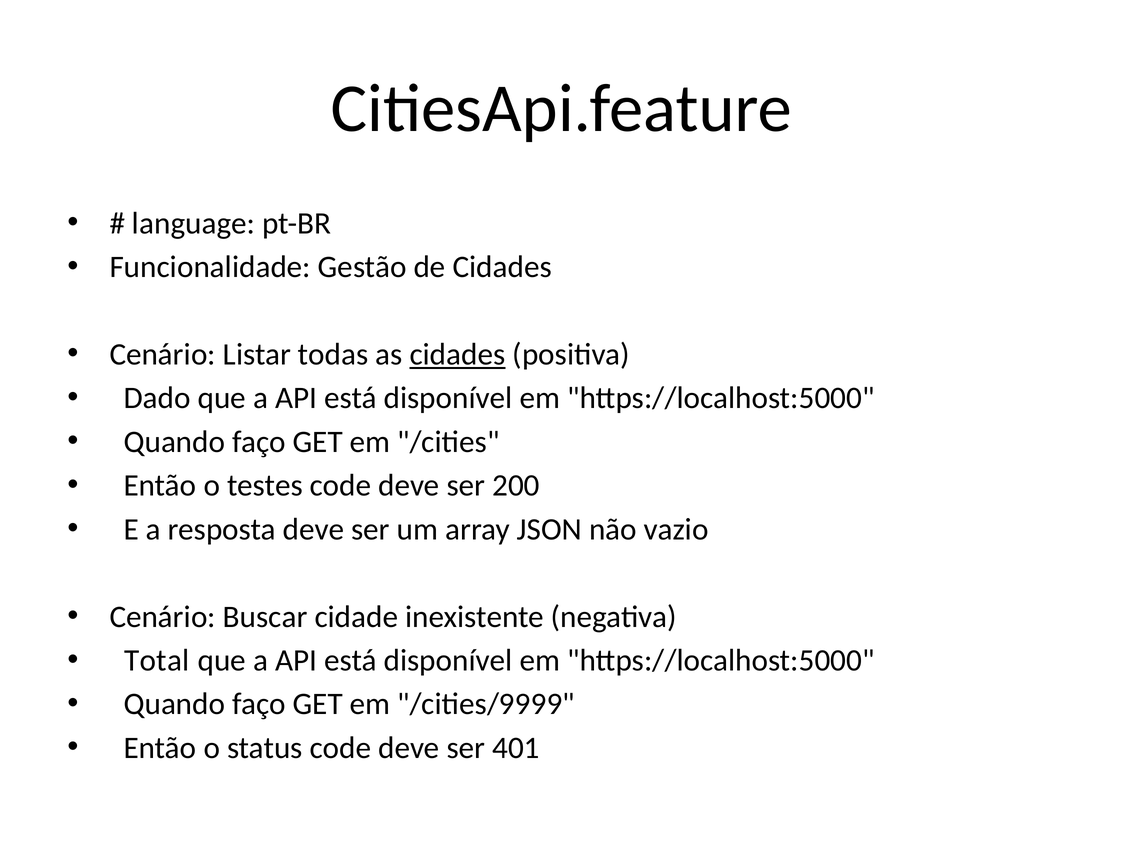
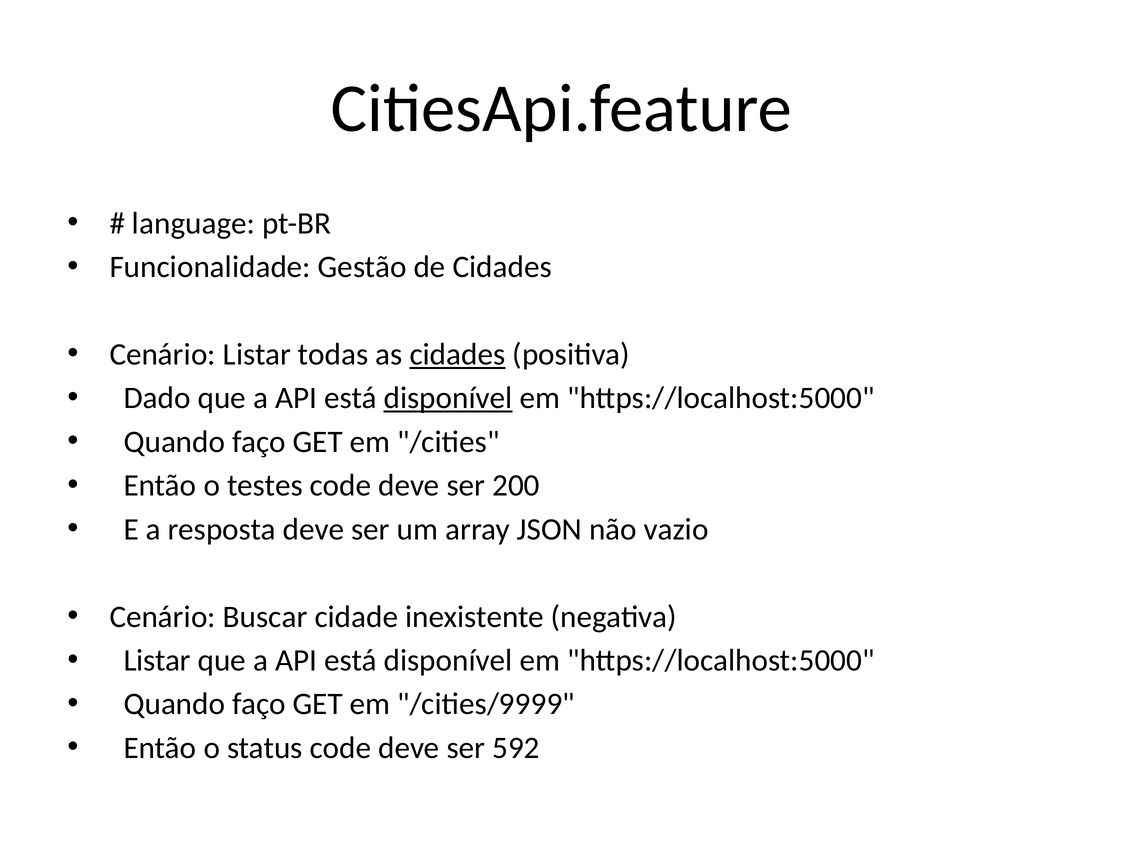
disponível at (448, 398) underline: none -> present
Total at (157, 660): Total -> Listar
401: 401 -> 592
